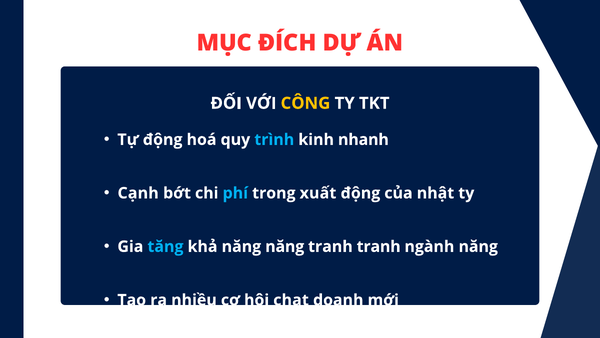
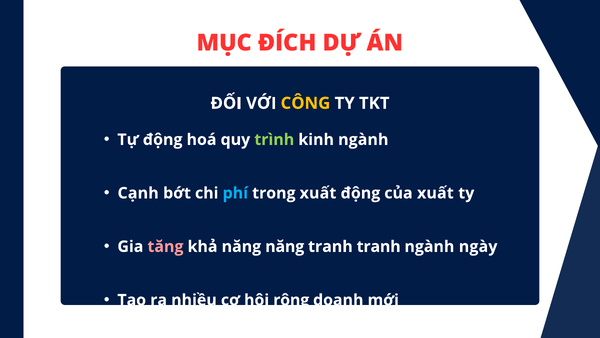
trình colour: light blue -> light green
kinh nhanh: nhanh -> ngành
của nhật: nhật -> xuất
tăng colour: light blue -> pink
ngành năng: năng -> ngày
chat: chat -> rộng
